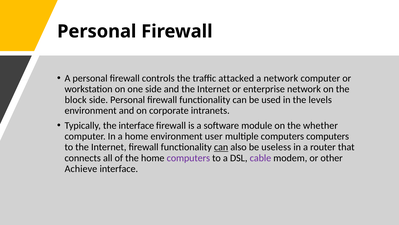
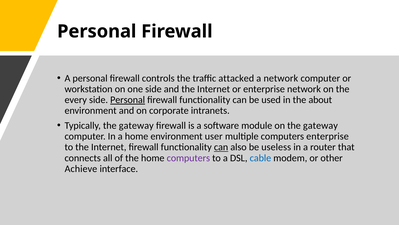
block: block -> every
Personal at (128, 100) underline: none -> present
levels: levels -> about
Typically the interface: interface -> gateway
on the whether: whether -> gateway
computers computers: computers -> enterprise
cable colour: purple -> blue
